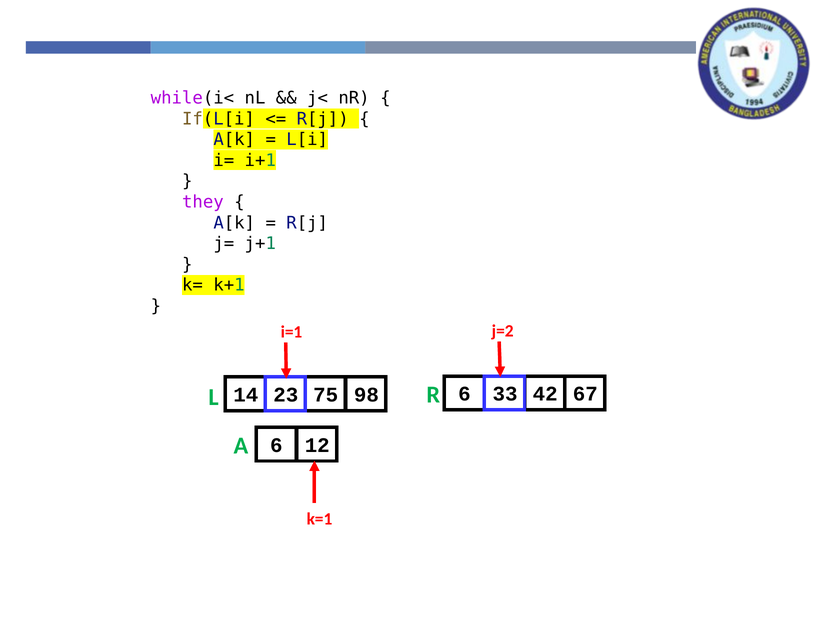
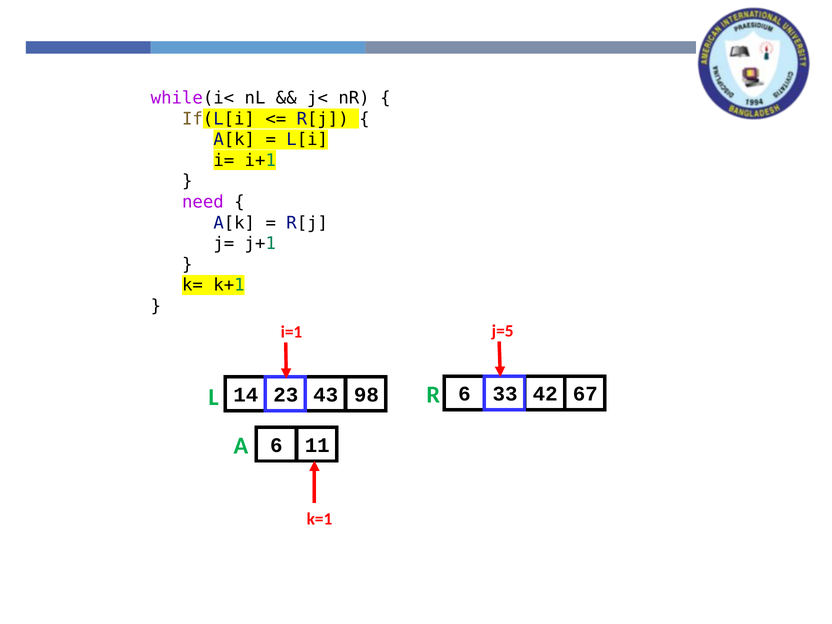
they: they -> need
j=2: j=2 -> j=5
75: 75 -> 43
12: 12 -> 11
